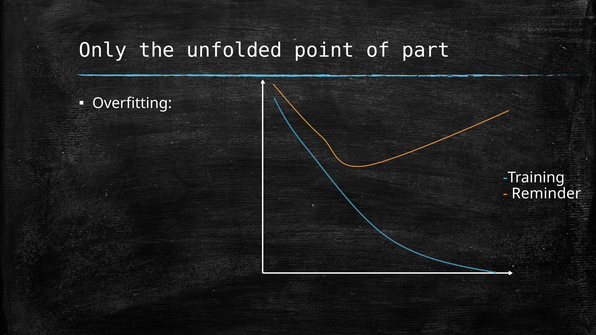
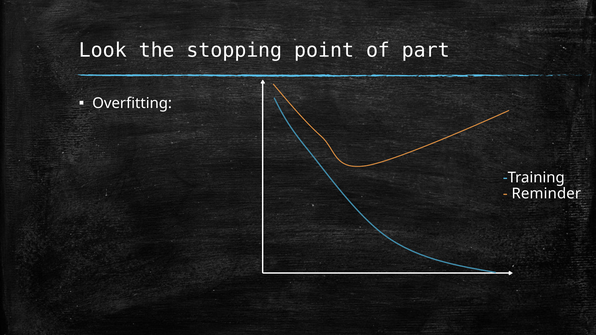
Only: Only -> Look
unfolded: unfolded -> stopping
